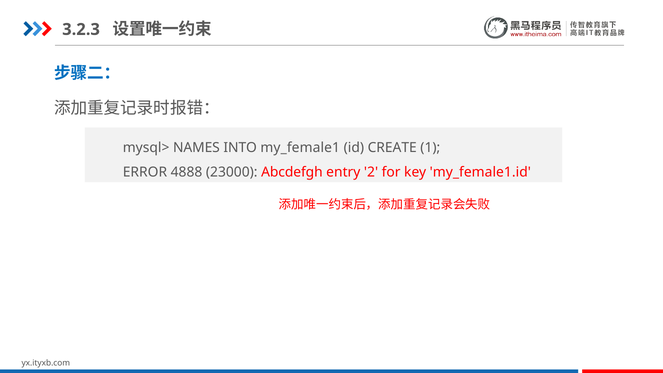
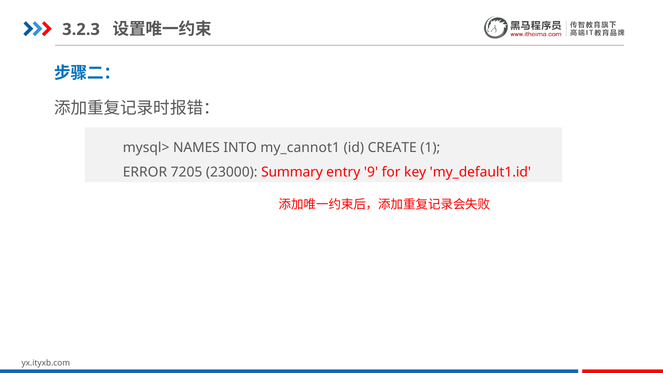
my_female1: my_female1 -> my_cannot1
4888: 4888 -> 7205
Abcdefgh: Abcdefgh -> Summary
2: 2 -> 9
my_female1.id: my_female1.id -> my_default1.id
